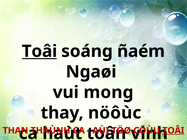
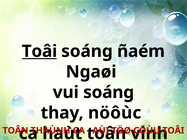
vui mong: mong -> soáng
THAN at (15, 131): THAN -> TOÂN
TOÂI at (173, 131) underline: present -> none
